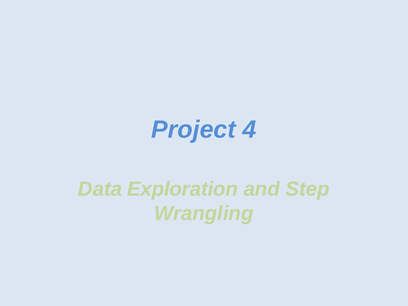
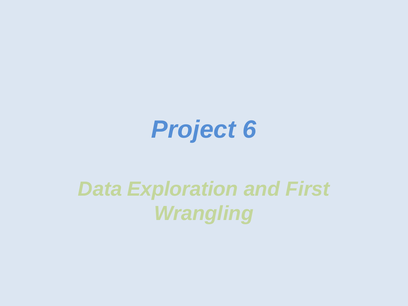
4: 4 -> 6
Step: Step -> First
